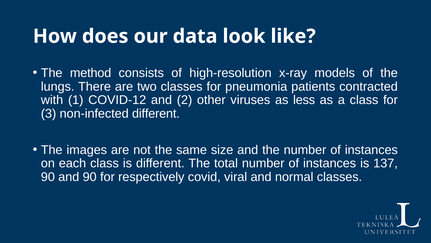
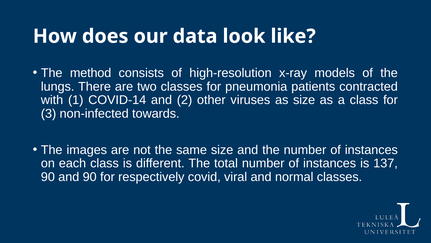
COVID-12: COVID-12 -> COVID-14
as less: less -> size
non-infected different: different -> towards
